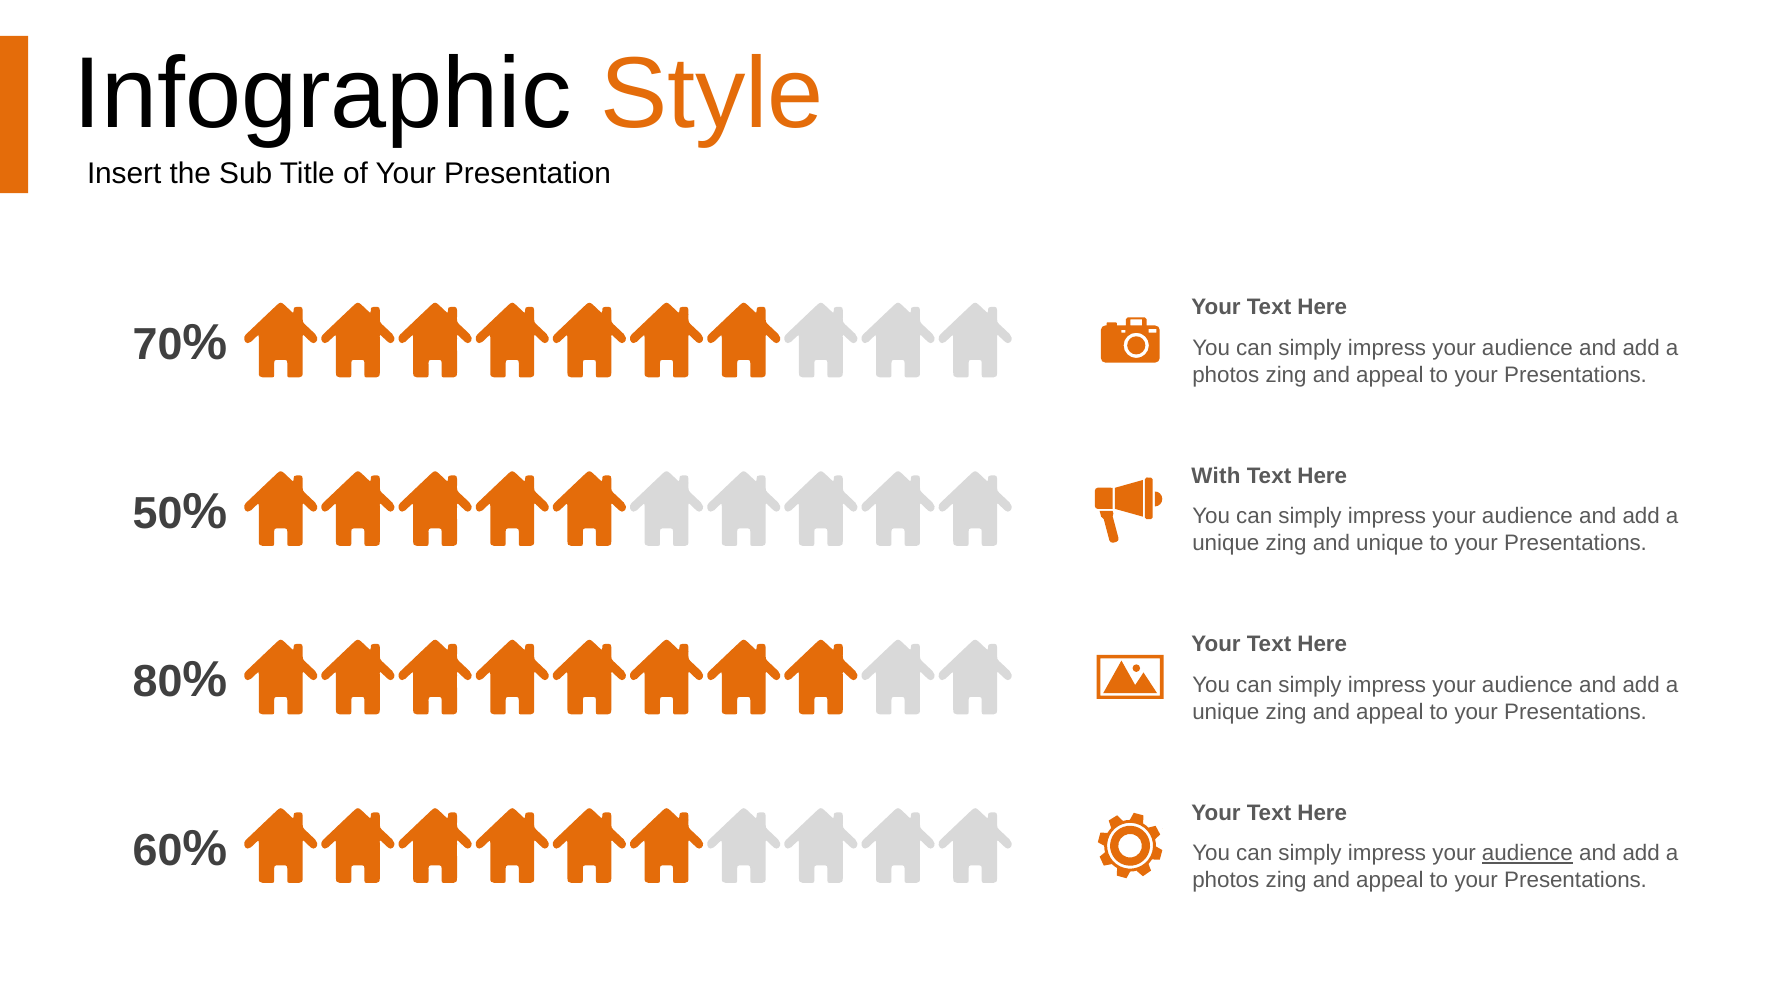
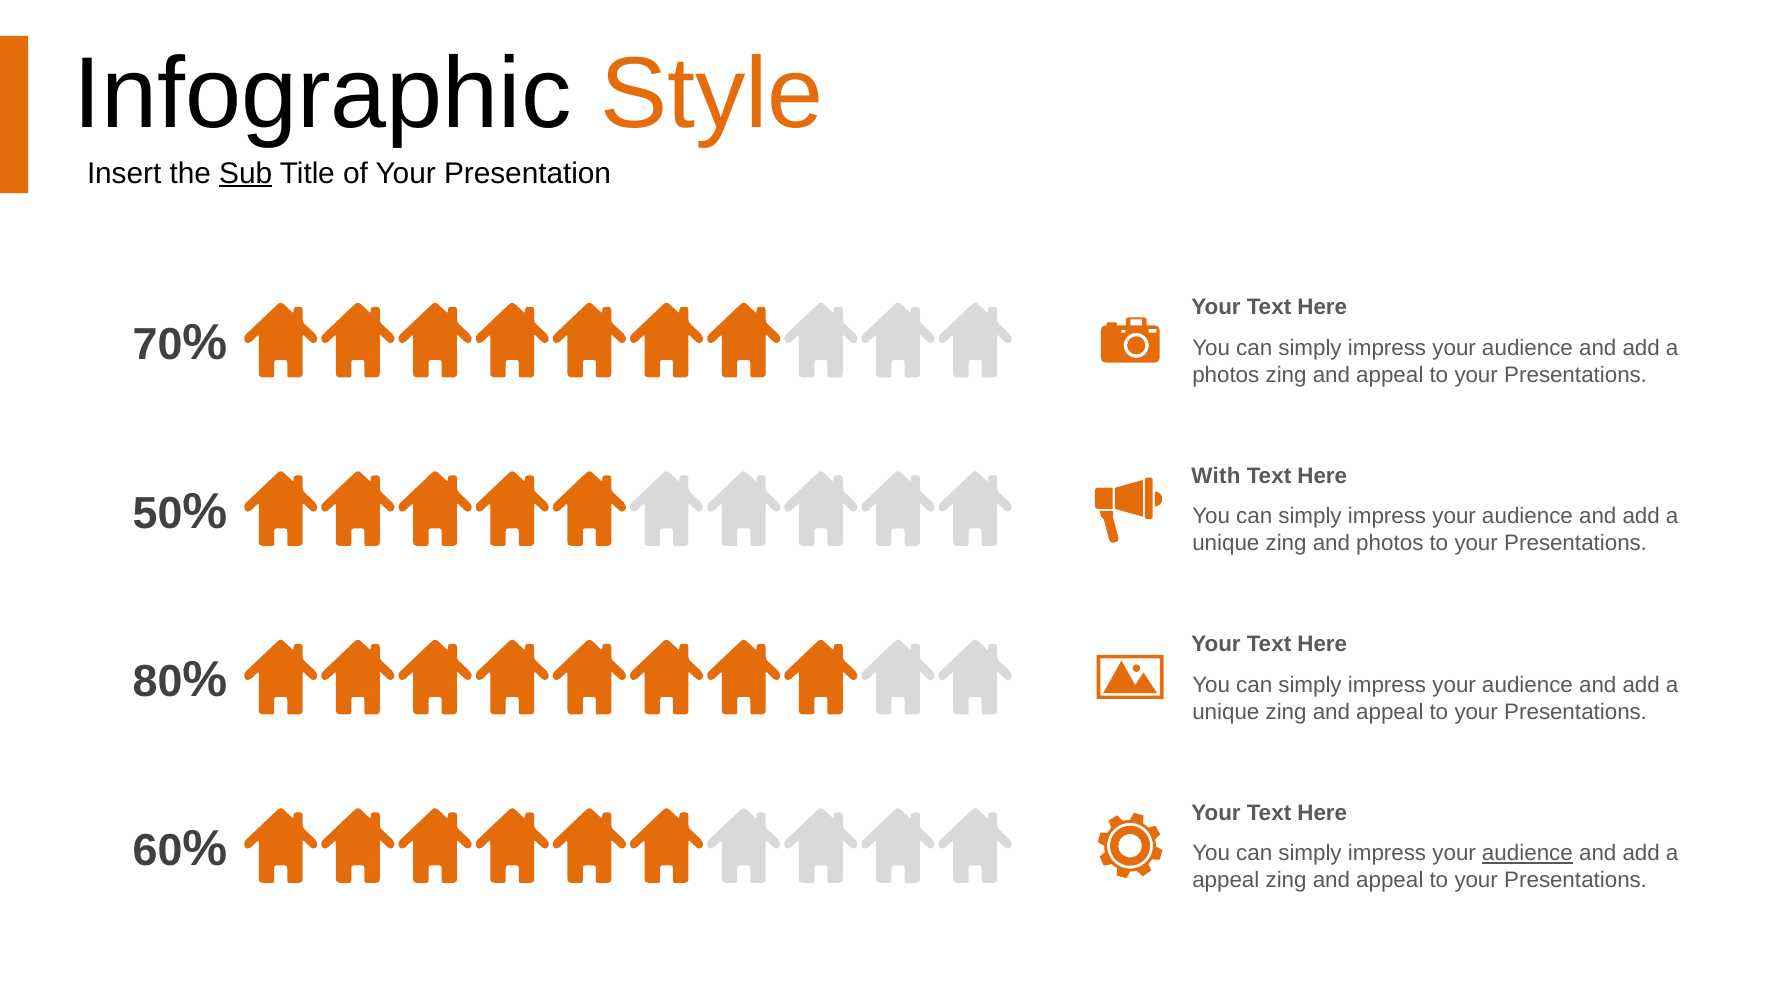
Sub underline: none -> present
and unique: unique -> photos
photos at (1226, 880): photos -> appeal
